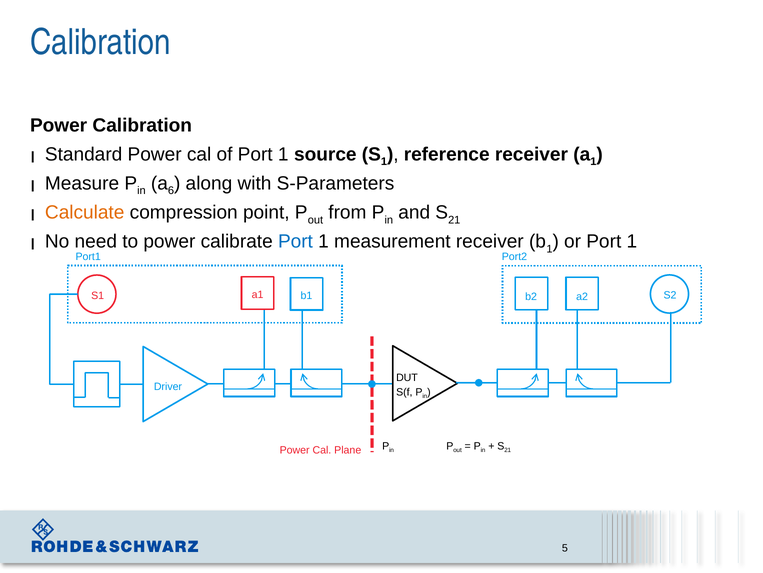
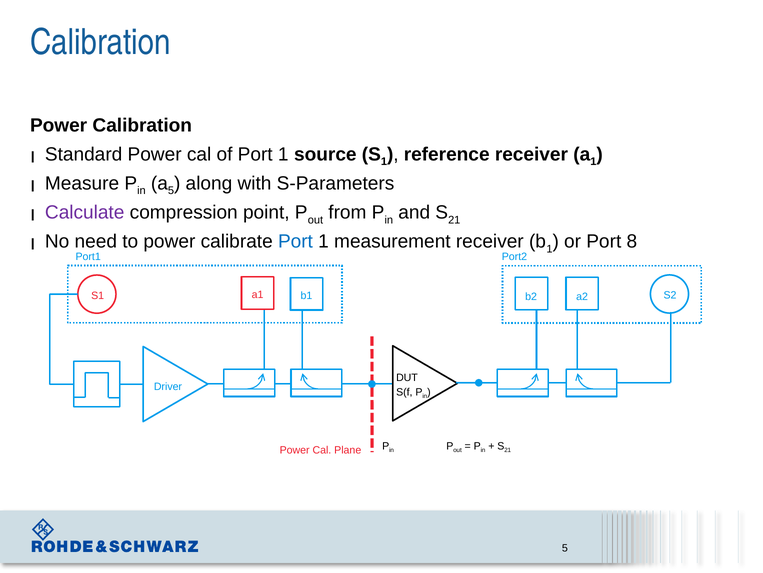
6 at (171, 191): 6 -> 5
Calculate colour: orange -> purple
or Port 1: 1 -> 8
